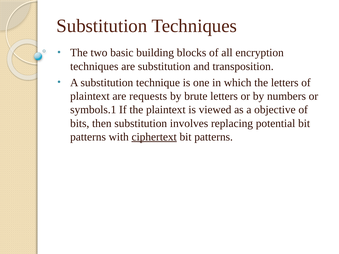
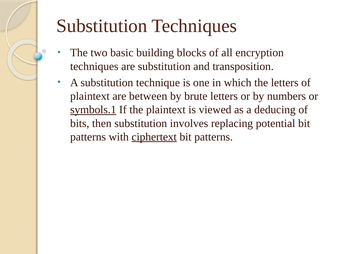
requests: requests -> between
symbols.1 underline: none -> present
objective: objective -> deducing
